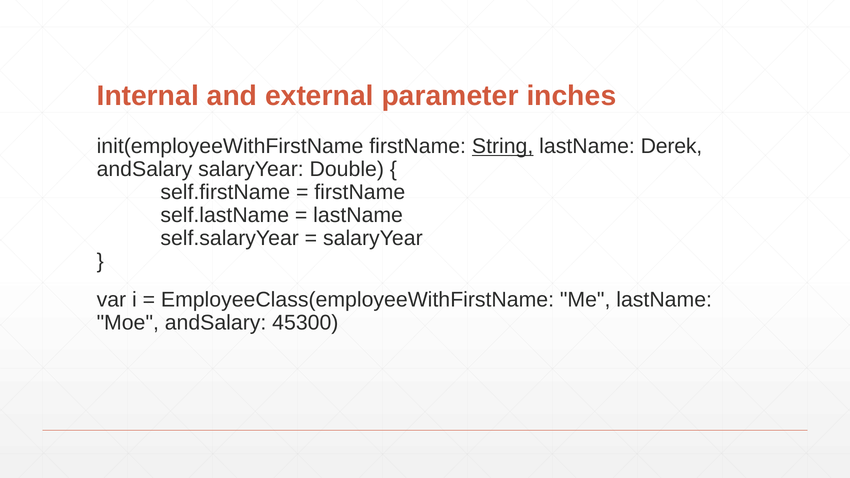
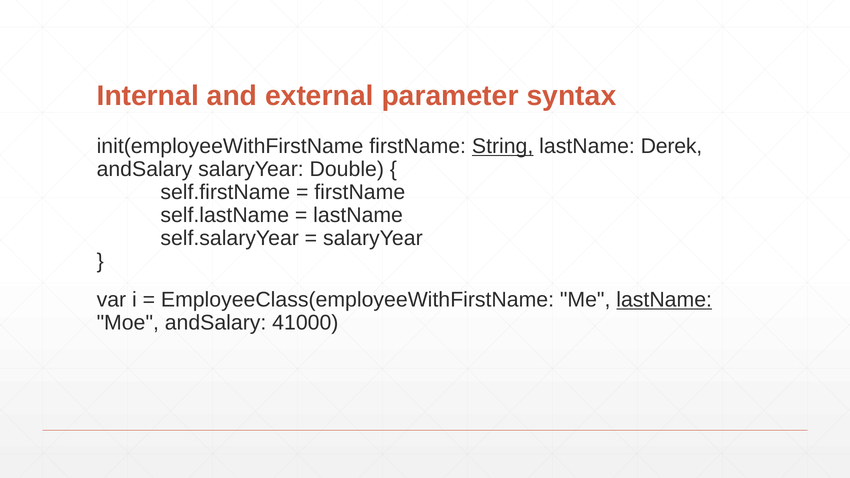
inches: inches -> syntax
lastName at (664, 300) underline: none -> present
45300: 45300 -> 41000
